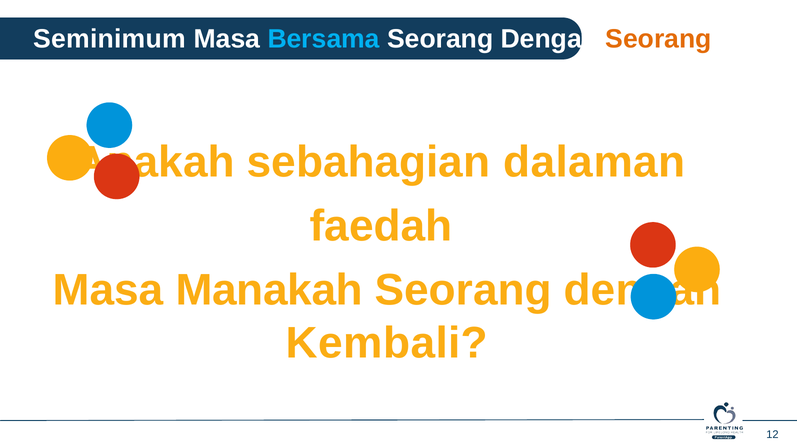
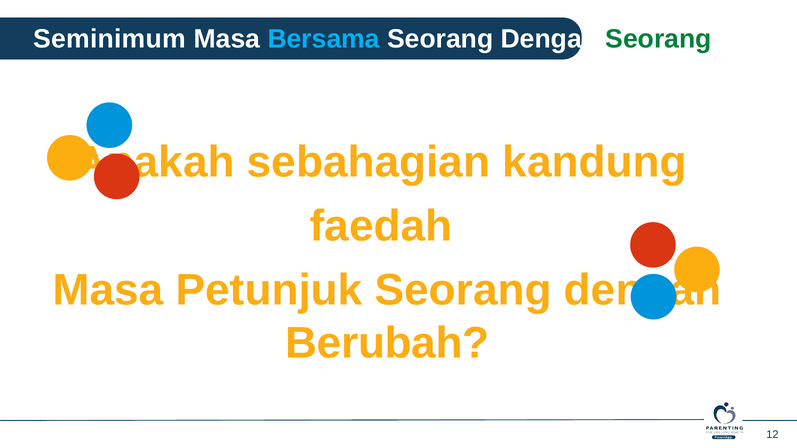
Seorang at (659, 39) colour: orange -> green
dalaman: dalaman -> kandung
Manakah: Manakah -> Petunjuk
Kembali: Kembali -> Berubah
